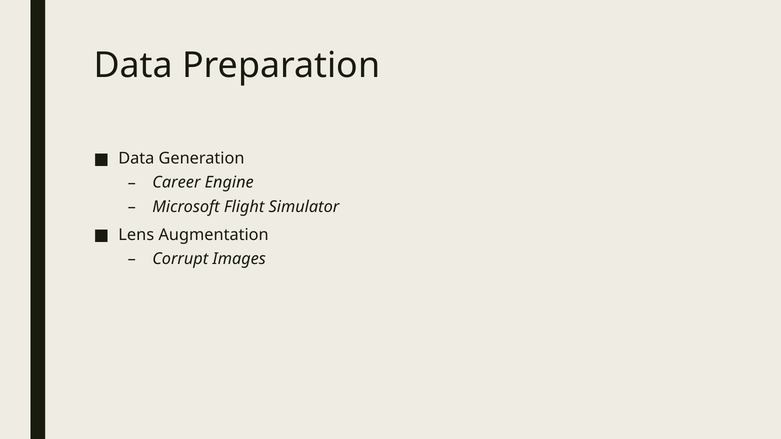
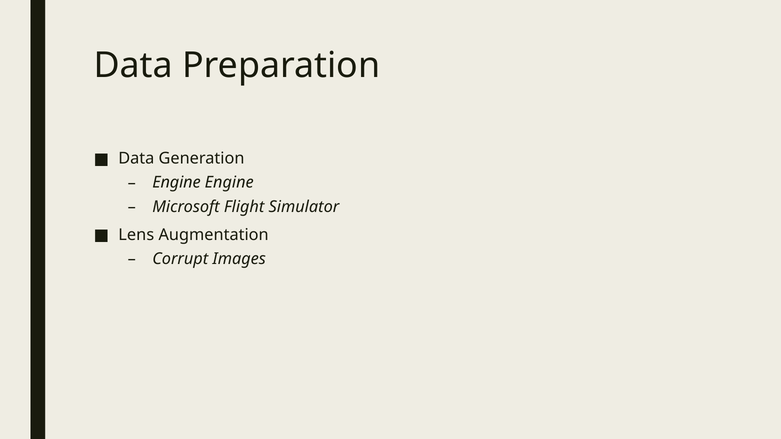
Career at (176, 183): Career -> Engine
